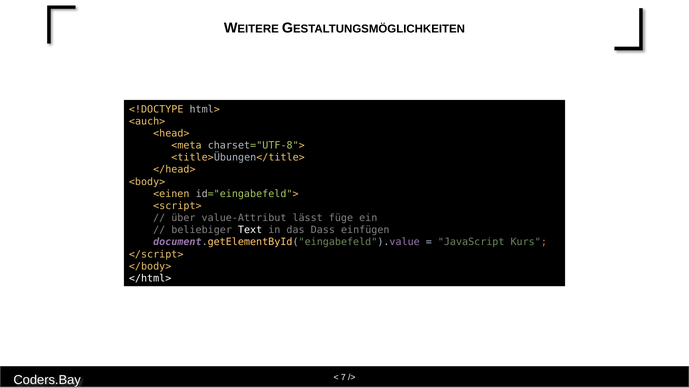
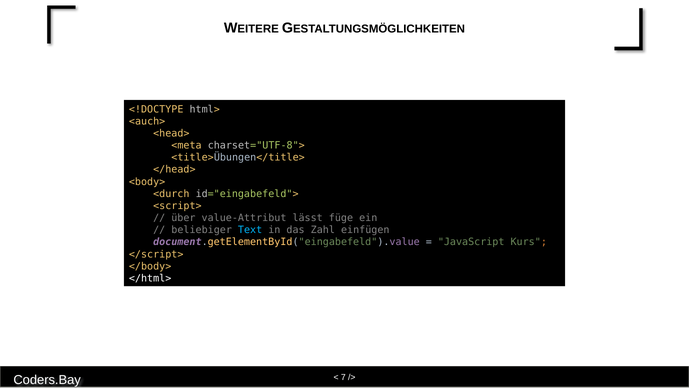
<einen: <einen -> <durch
Text colour: white -> light blue
Dass: Dass -> Zahl
